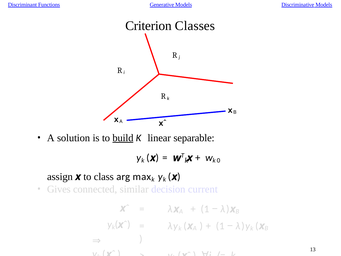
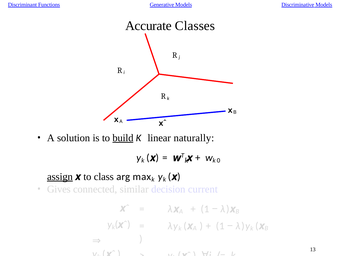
Criterion: Criterion -> Accurate
separable: separable -> naturally
assign underline: none -> present
